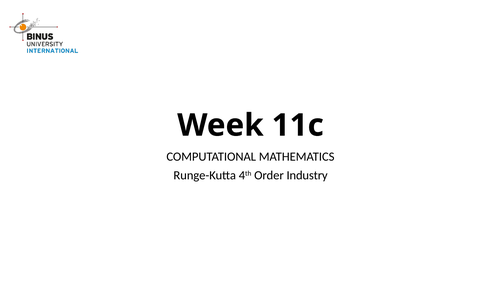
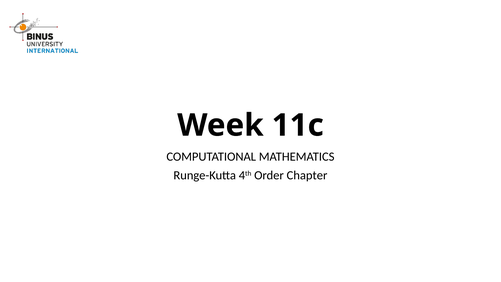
Industry: Industry -> Chapter
